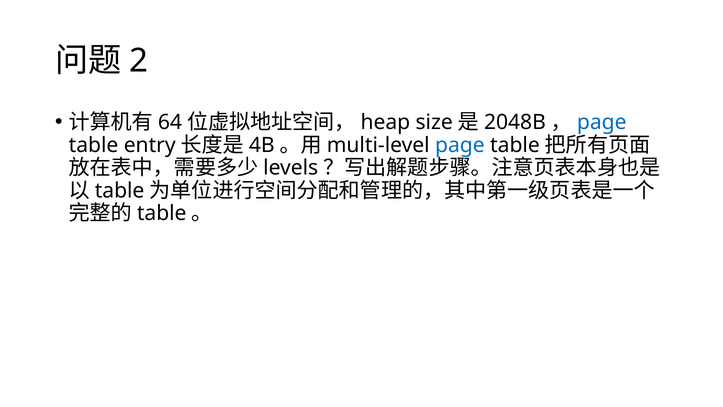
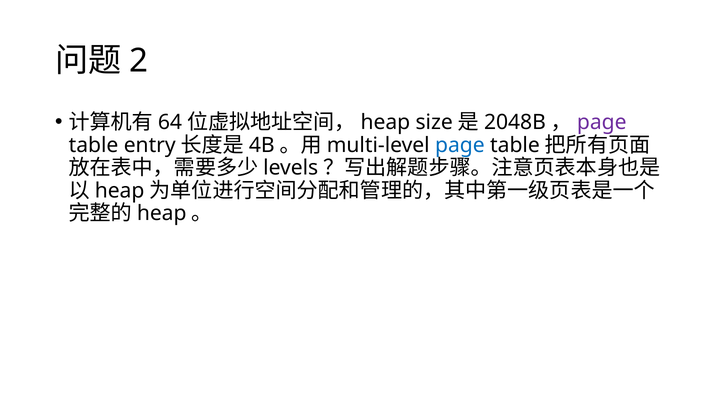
page at (602, 122) colour: blue -> purple
table at (120, 191): table -> heap
table at (162, 213): table -> heap
